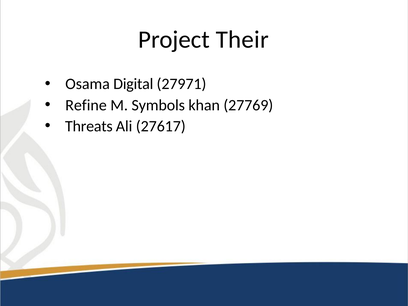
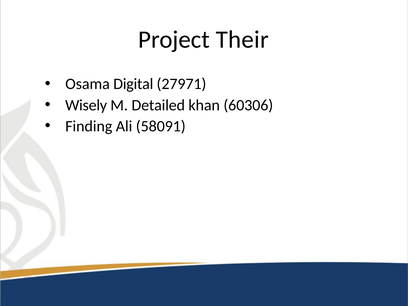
Refine: Refine -> Wisely
Symbols: Symbols -> Detailed
27769: 27769 -> 60306
Threats: Threats -> Finding
27617: 27617 -> 58091
